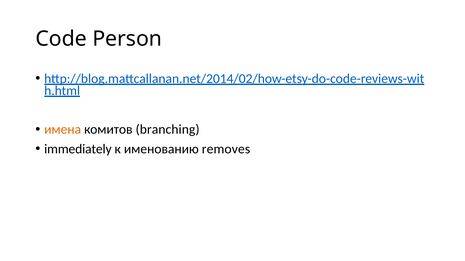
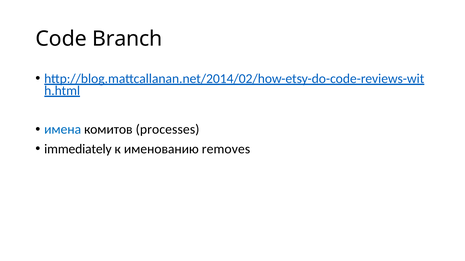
Person: Person -> Branch
имена colour: orange -> blue
branching: branching -> processes
